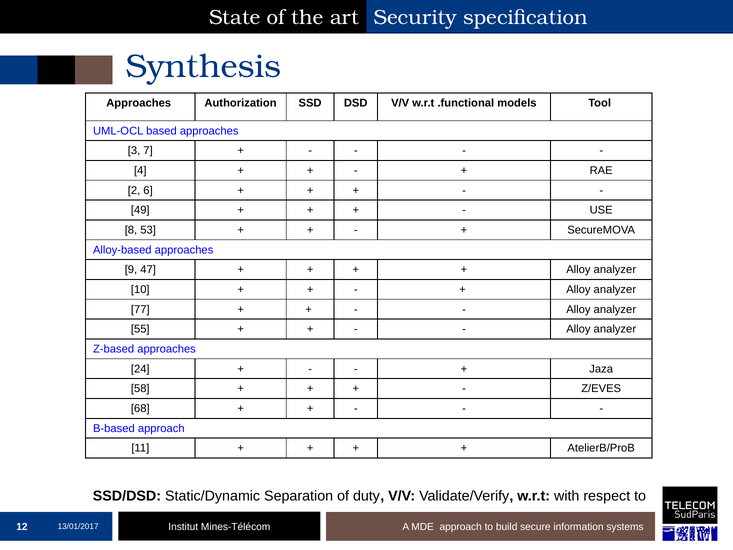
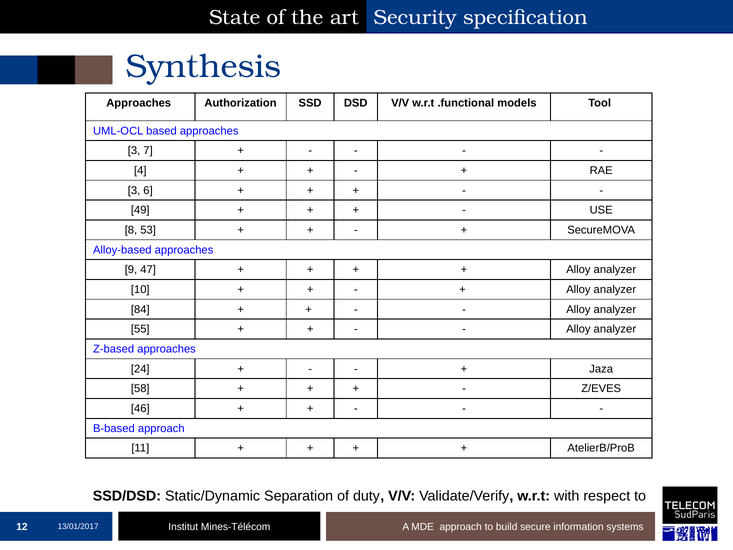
2 at (134, 190): 2 -> 3
77: 77 -> 84
68: 68 -> 46
